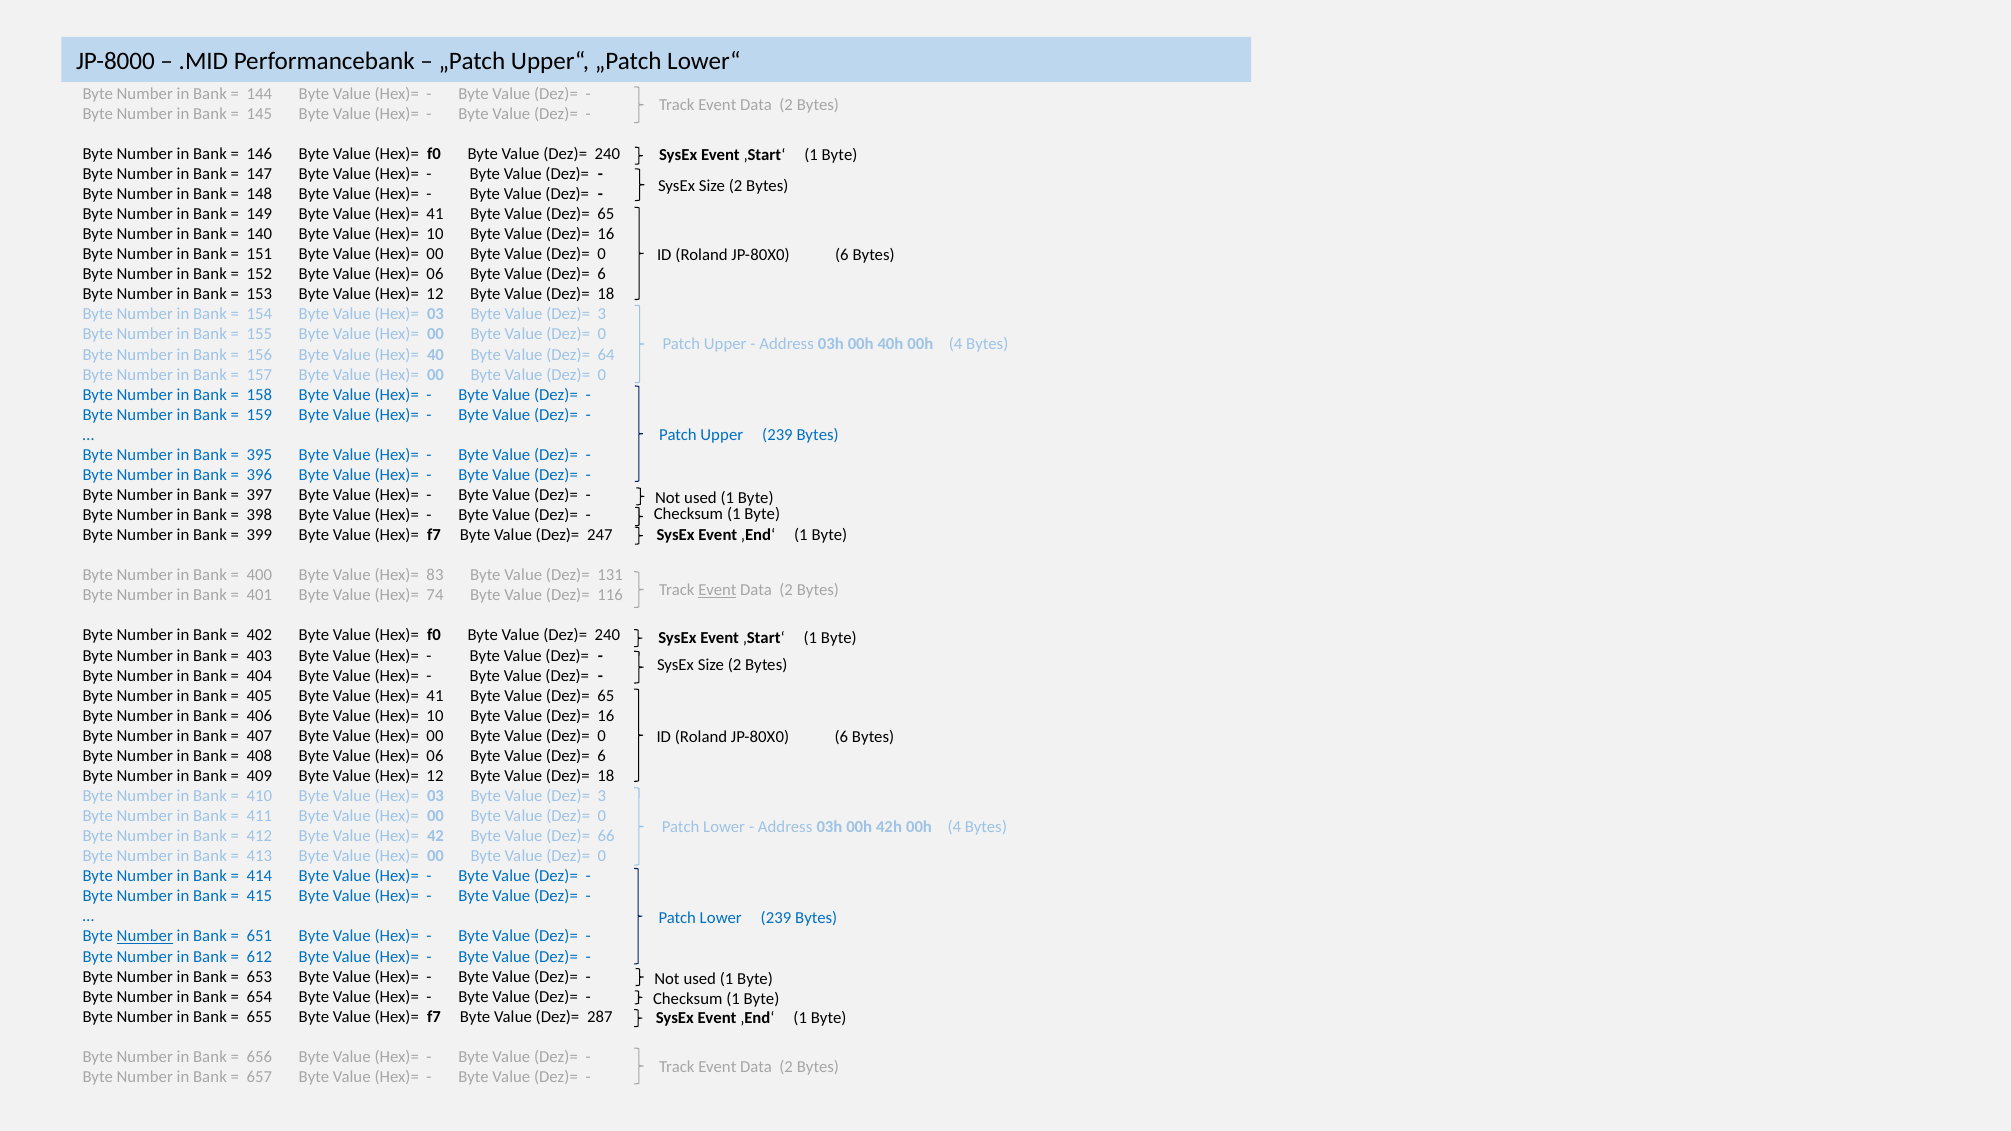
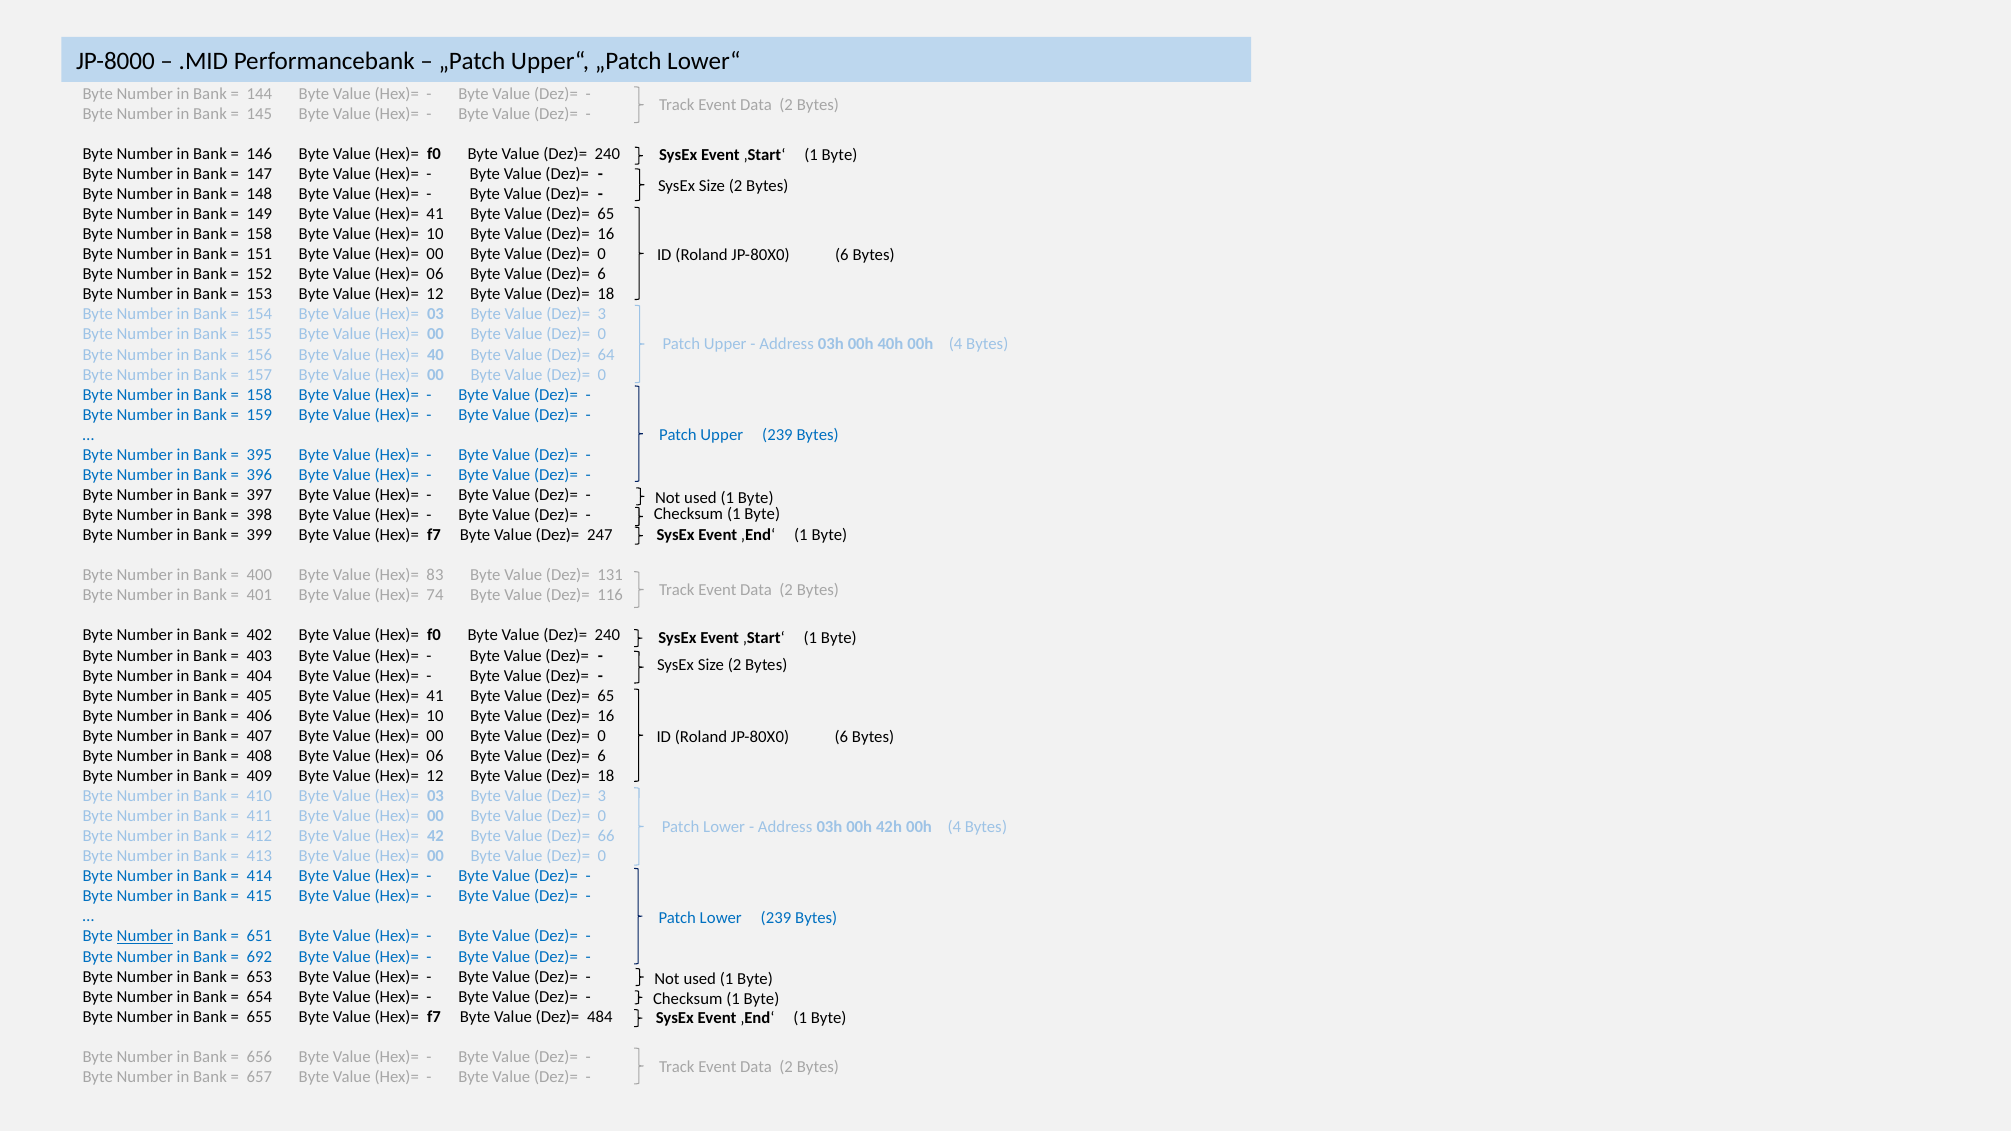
140 at (259, 234): 140 -> 158
Event at (717, 590) underline: present -> none
612: 612 -> 692
287: 287 -> 484
